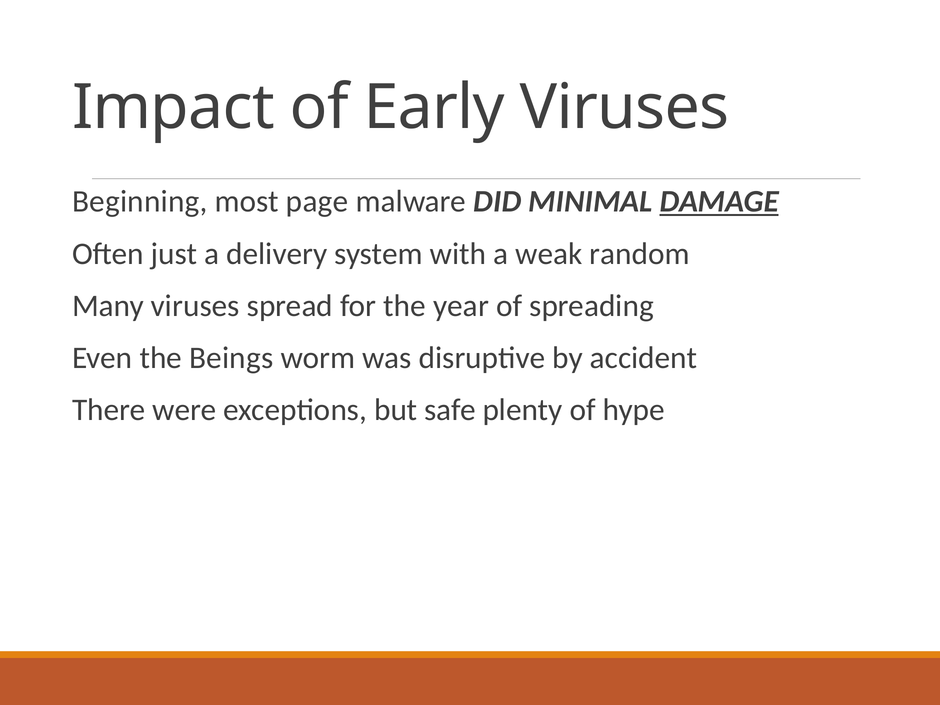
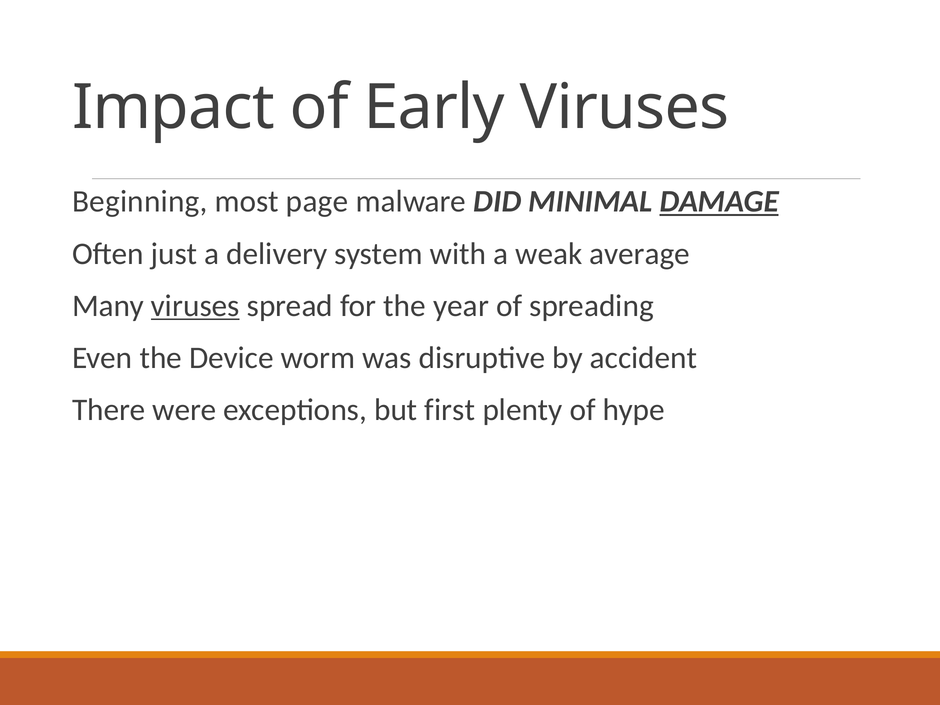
random: random -> average
viruses at (195, 306) underline: none -> present
Beings: Beings -> Device
safe: safe -> first
